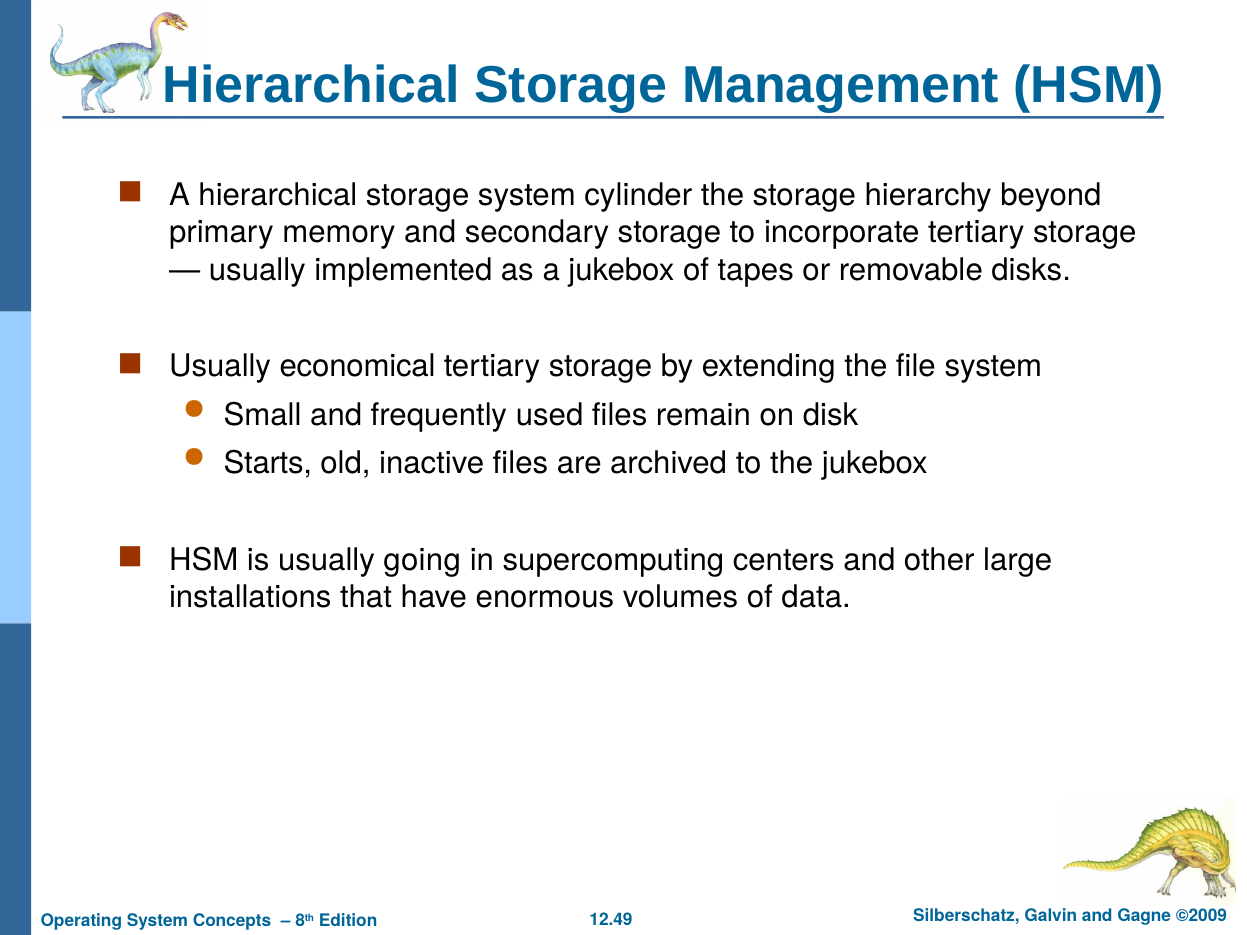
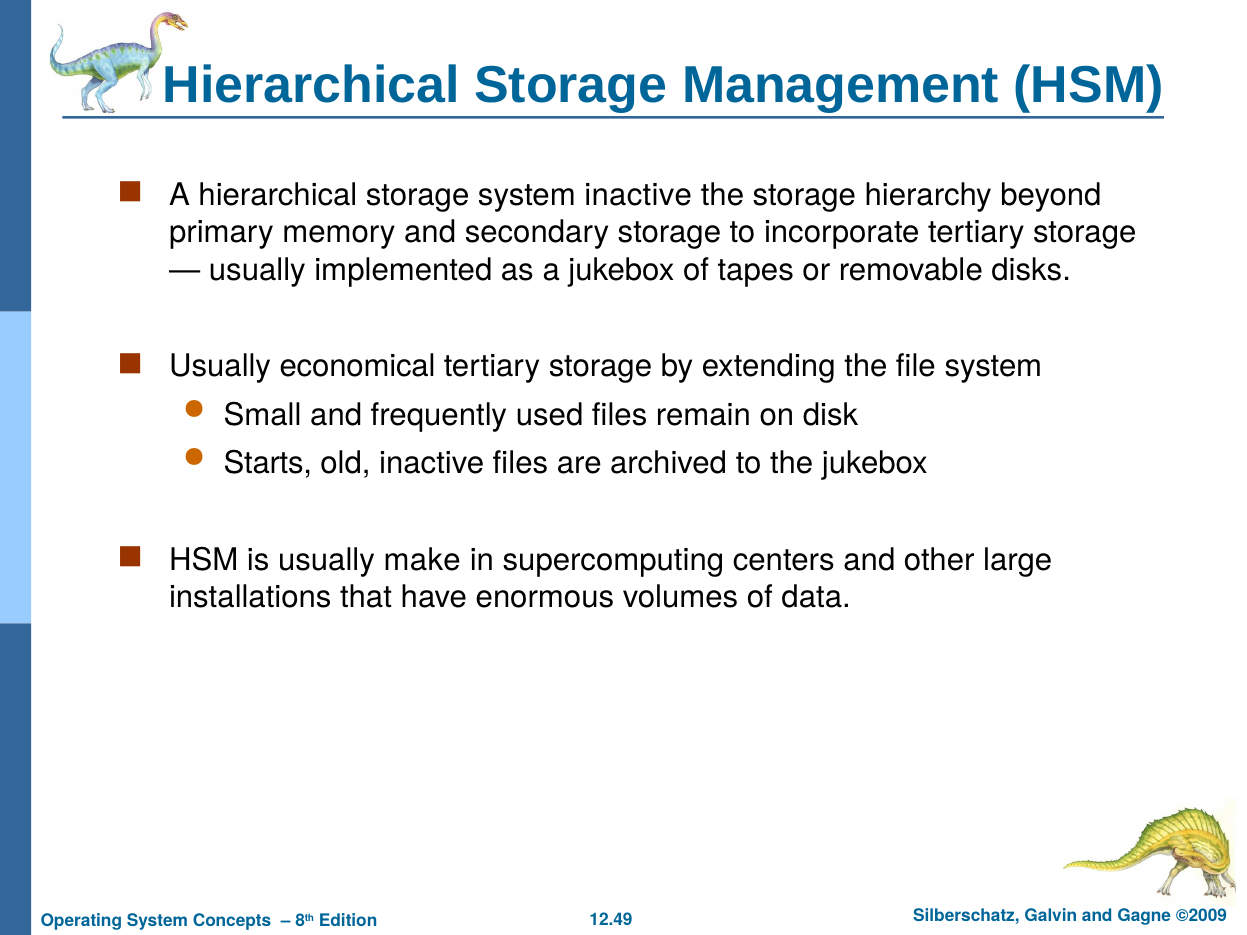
system cylinder: cylinder -> inactive
going: going -> make
